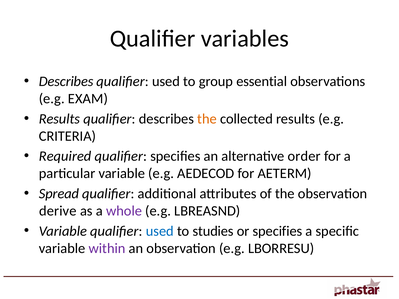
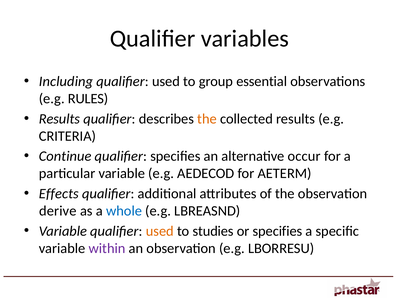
Describes at (66, 81): Describes -> Including
EXAM: EXAM -> RULES
Required: Required -> Continue
order: order -> occur
Spread: Spread -> Effects
whole colour: purple -> blue
used at (160, 231) colour: blue -> orange
